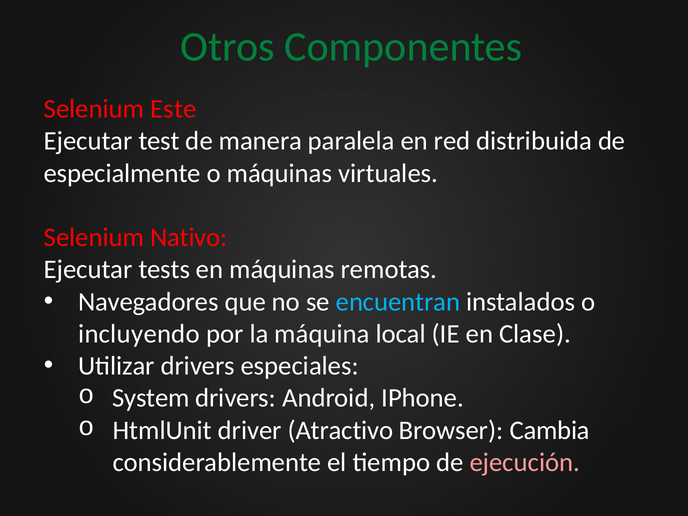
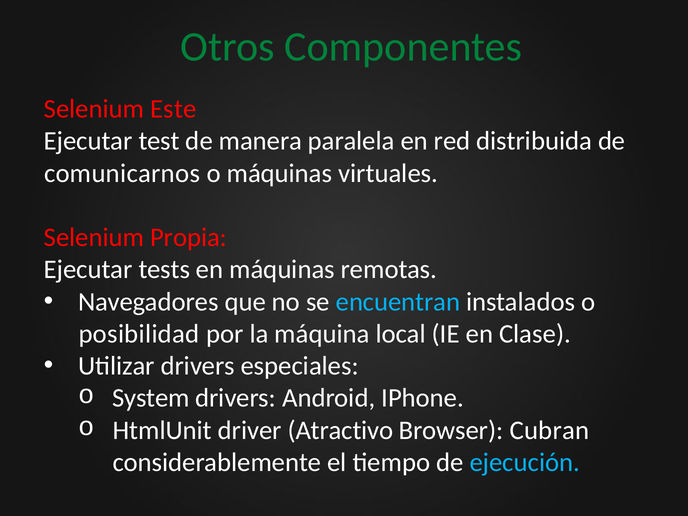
especialmente: especialmente -> comunicarnos
Nativo: Nativo -> Propia
incluyendo: incluyendo -> posibilidad
Cambia: Cambia -> Cubran
ejecución colour: pink -> light blue
